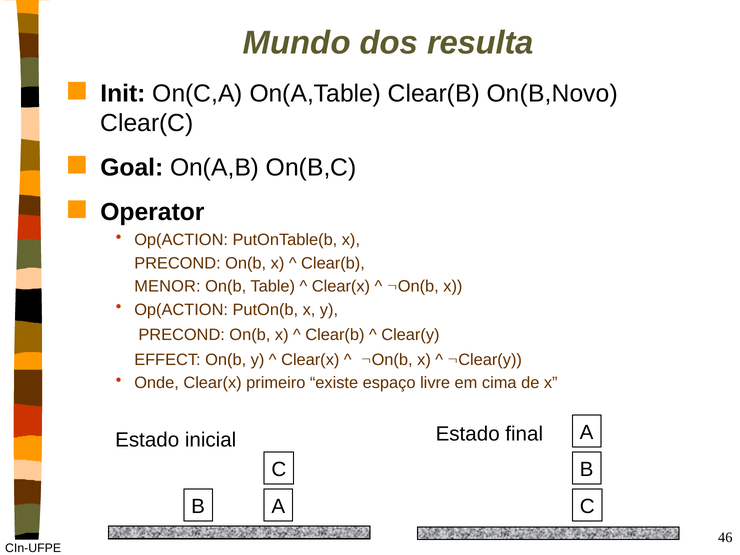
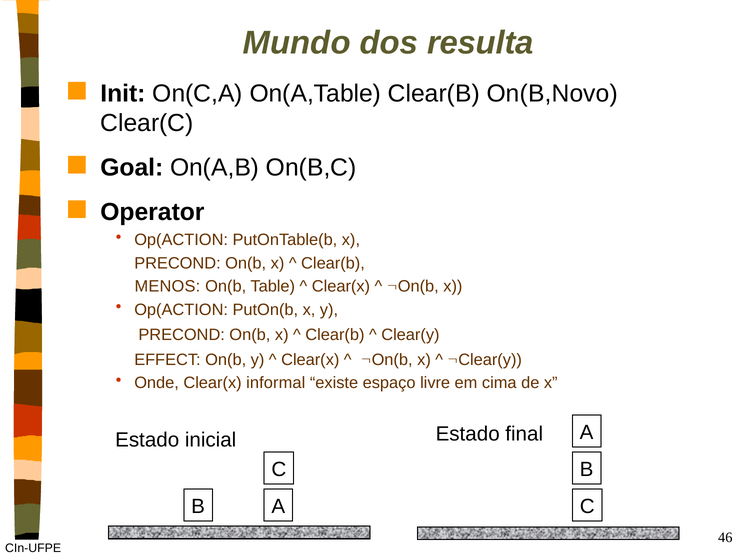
MENOR: MENOR -> MENOS
primeiro: primeiro -> informal
